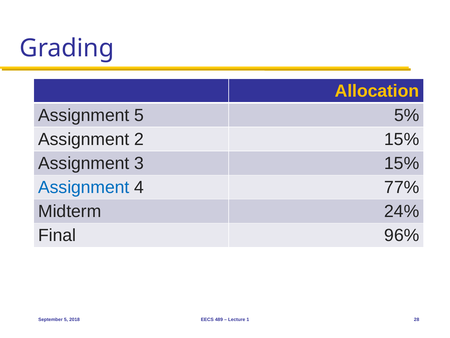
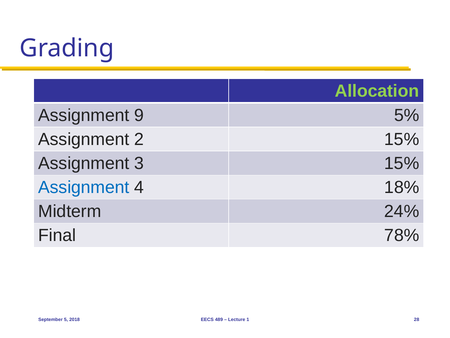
Allocation colour: yellow -> light green
Assignment 5: 5 -> 9
77%: 77% -> 18%
96%: 96% -> 78%
